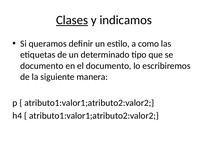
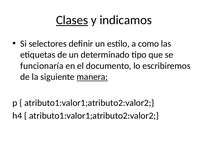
queramos: queramos -> selectores
documento at (42, 66): documento -> funcionaría
manera underline: none -> present
